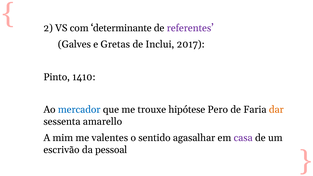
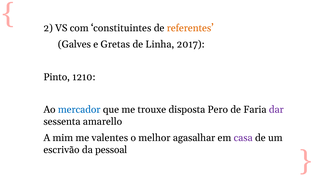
determinante: determinante -> constituintes
referentes colour: purple -> orange
Inclui: Inclui -> Linha
1410: 1410 -> 1210
hipótese: hipótese -> disposta
dar colour: orange -> purple
sentido: sentido -> melhor
